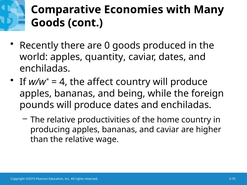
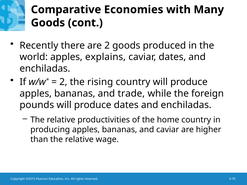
are 0: 0 -> 2
quantity: quantity -> explains
4 at (63, 82): 4 -> 2
affect: affect -> rising
being: being -> trade
